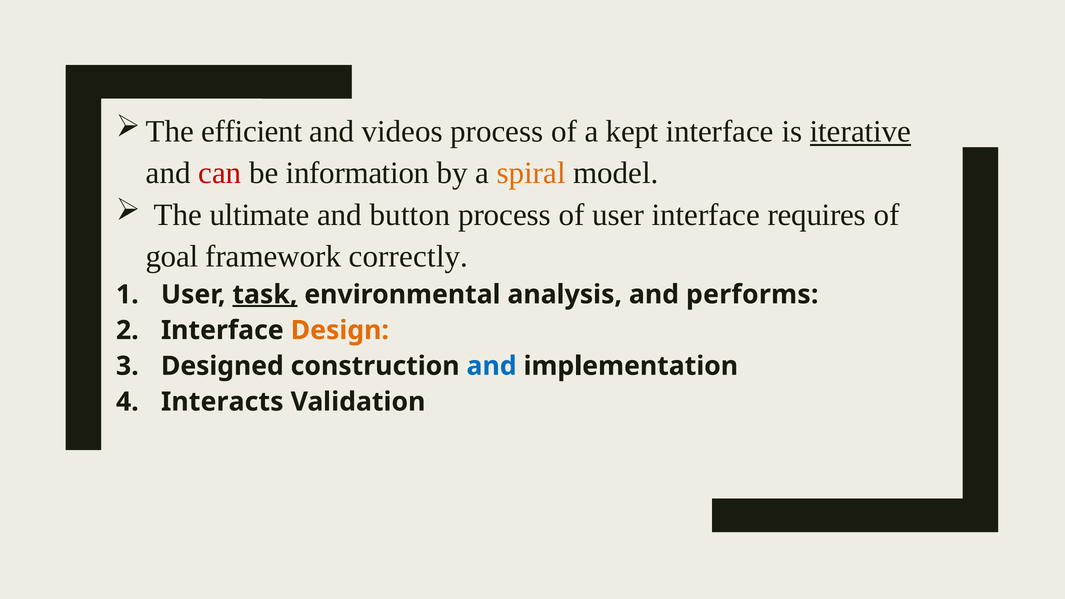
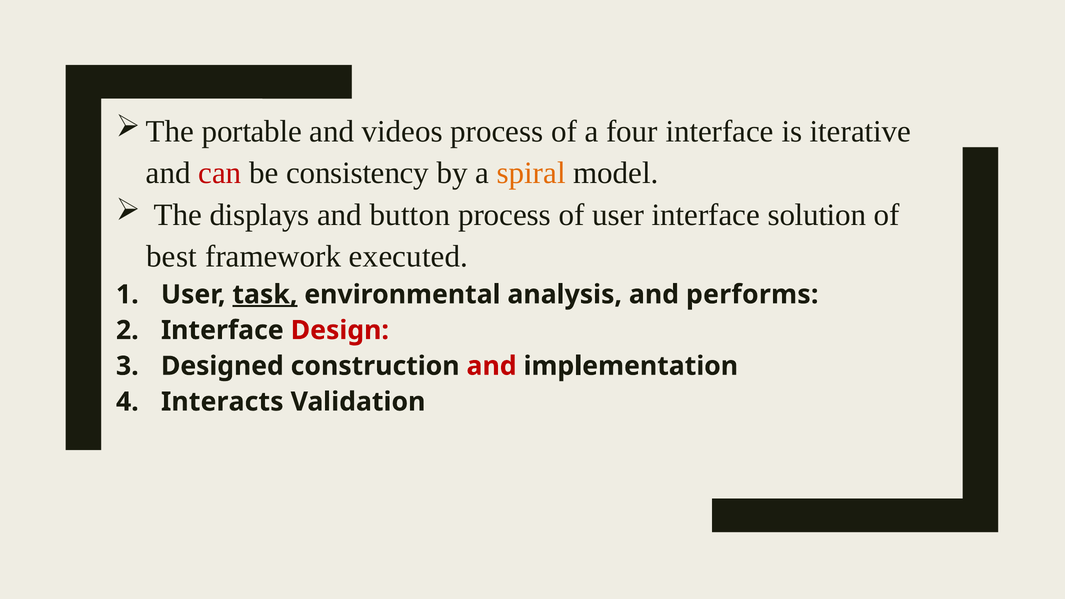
efficient: efficient -> portable
kept: kept -> four
iterative underline: present -> none
information: information -> consistency
ultimate: ultimate -> displays
requires: requires -> solution
goal: goal -> best
correctly: correctly -> executed
Design colour: orange -> red
and at (492, 366) colour: blue -> red
